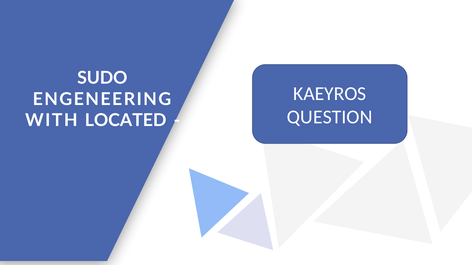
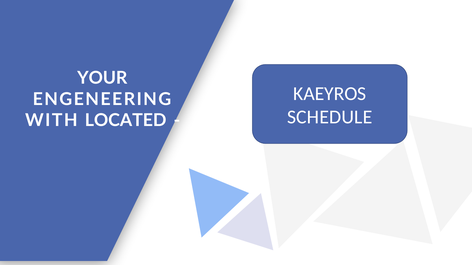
SUDO: SUDO -> YOUR
QUESTION: QUESTION -> SCHEDULE
